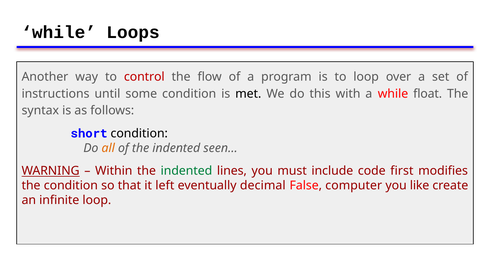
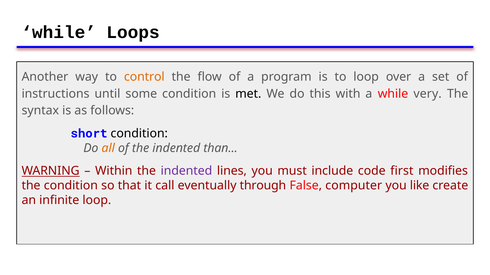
control colour: red -> orange
float: float -> very
seen: seen -> than
indented at (186, 171) colour: green -> purple
left: left -> call
decimal: decimal -> through
